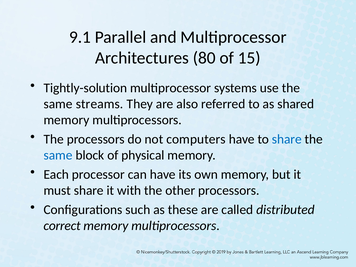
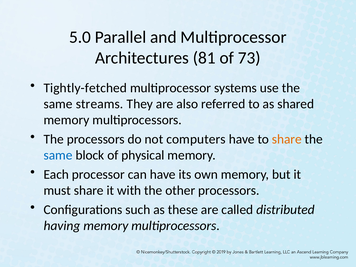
9.1: 9.1 -> 5.0
80: 80 -> 81
15: 15 -> 73
Tightly-solution: Tightly-solution -> Tightly-fetched
share at (287, 139) colour: blue -> orange
correct: correct -> having
